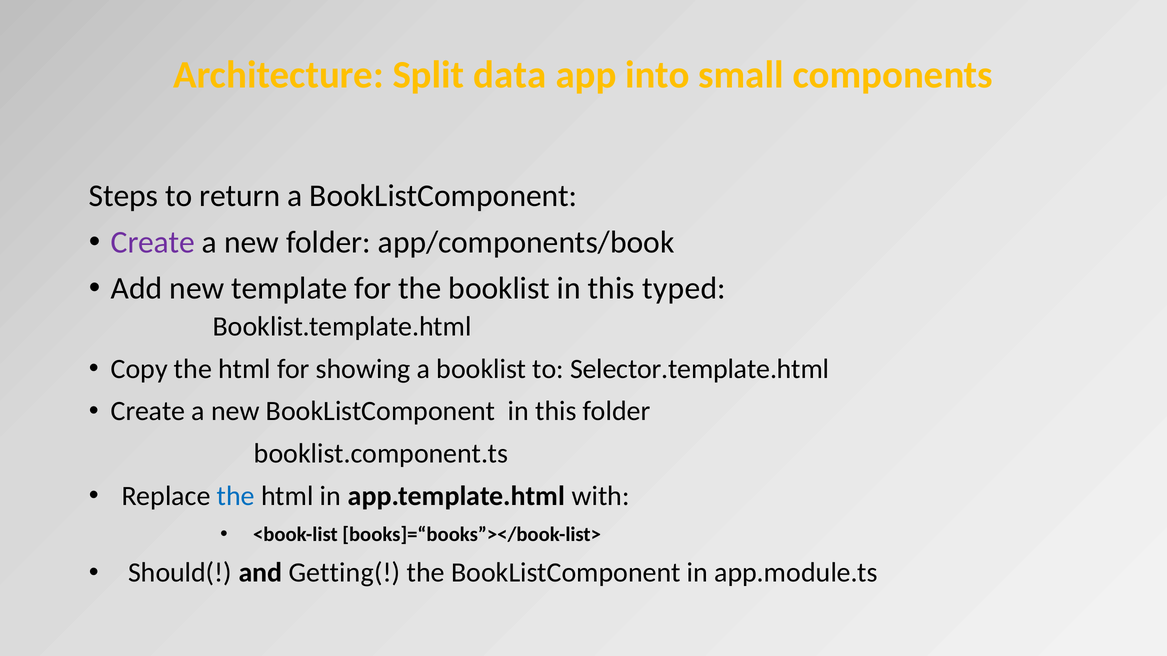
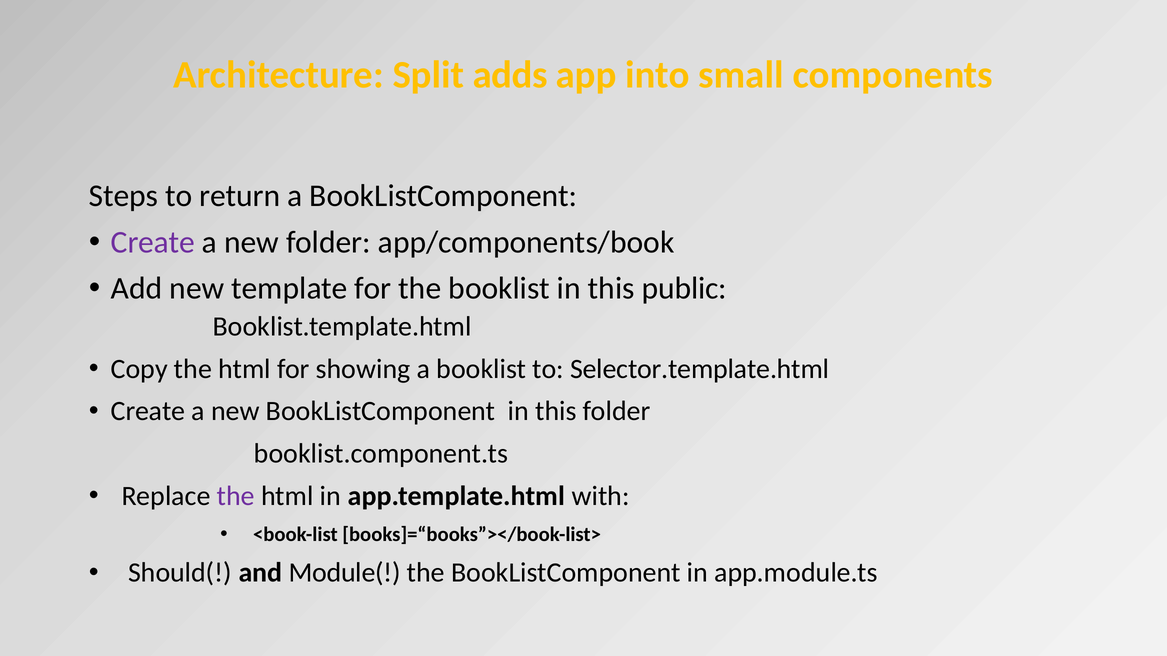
data: data -> adds
typed: typed -> public
the at (236, 496) colour: blue -> purple
Getting(: Getting( -> Module(
